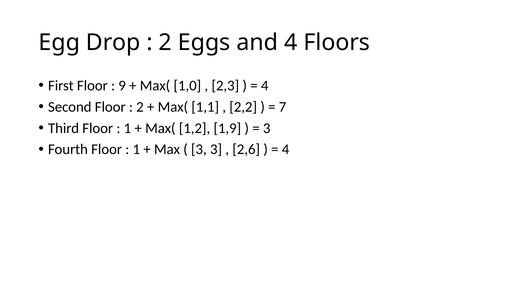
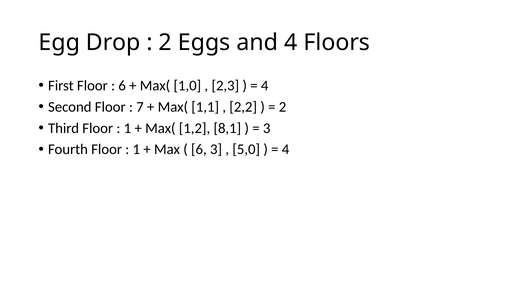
9 at (122, 86): 9 -> 6
2 at (140, 107): 2 -> 7
7 at (283, 107): 7 -> 2
1,9: 1,9 -> 8,1
3 at (199, 149): 3 -> 6
2,6: 2,6 -> 5,0
